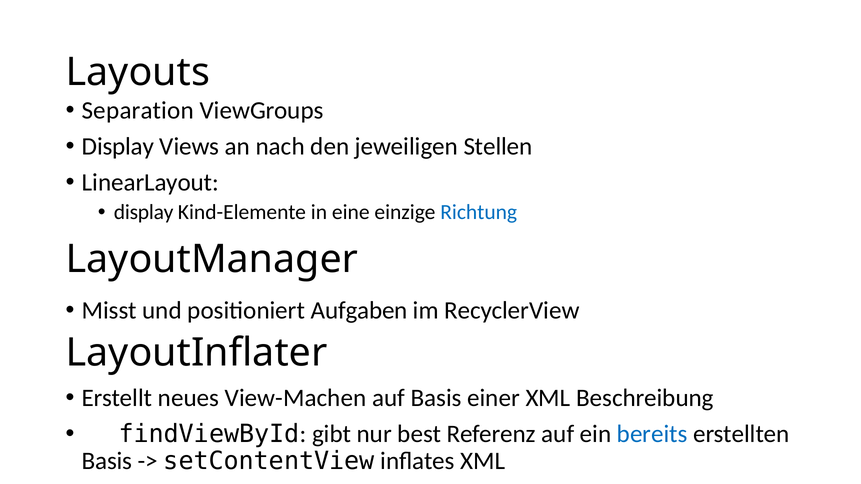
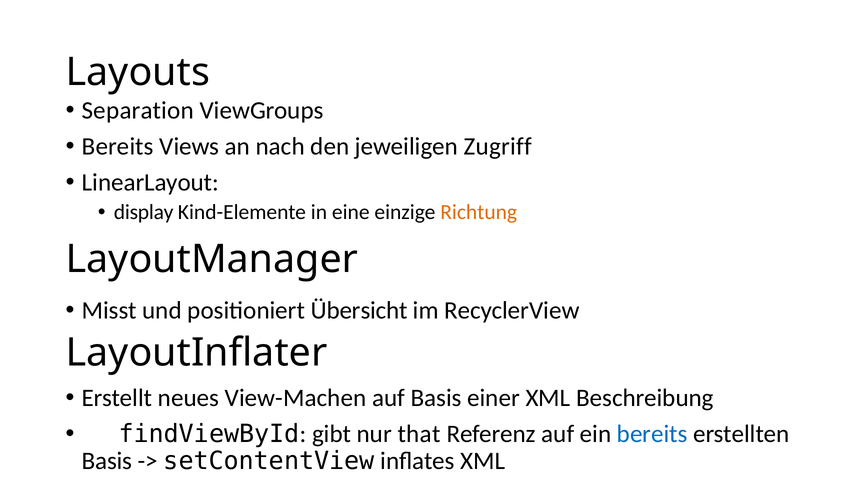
Display at (118, 147): Display -> Bereits
Stellen: Stellen -> Zugriff
Richtung colour: blue -> orange
Aufgaben: Aufgaben -> Übersicht
best: best -> that
